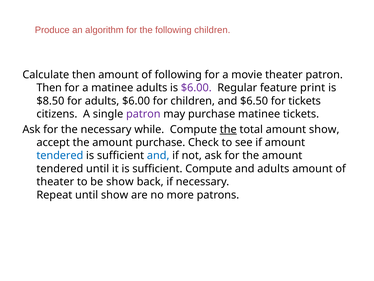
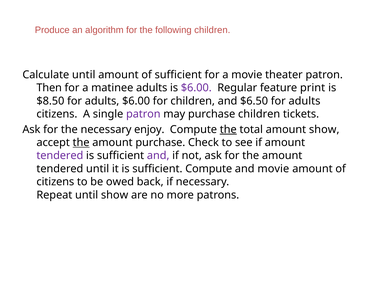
Calculate then: then -> until
of following: following -> sufficient
$6.50 for tickets: tickets -> adults
purchase matinee: matinee -> children
while: while -> enjoy
the at (81, 142) underline: none -> present
tendered at (60, 155) colour: blue -> purple
and at (158, 155) colour: blue -> purple
and adults: adults -> movie
theater at (55, 182): theater -> citizens
be show: show -> owed
